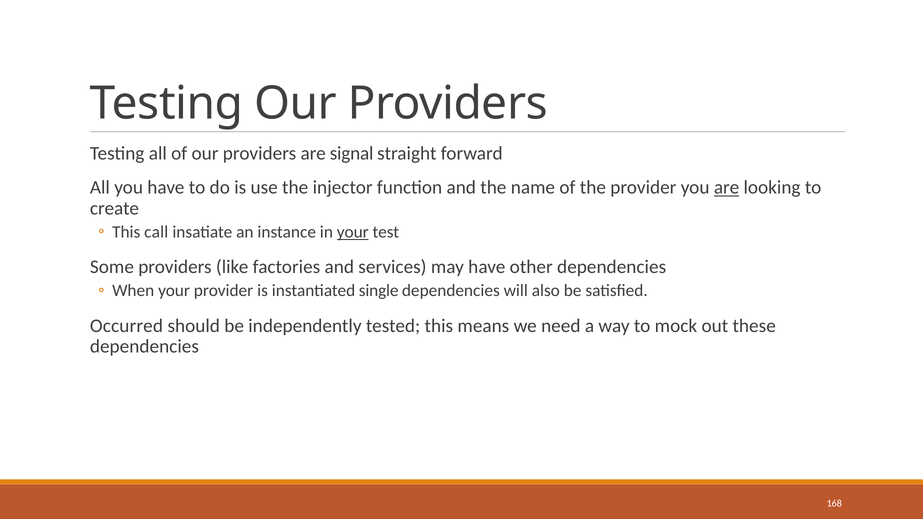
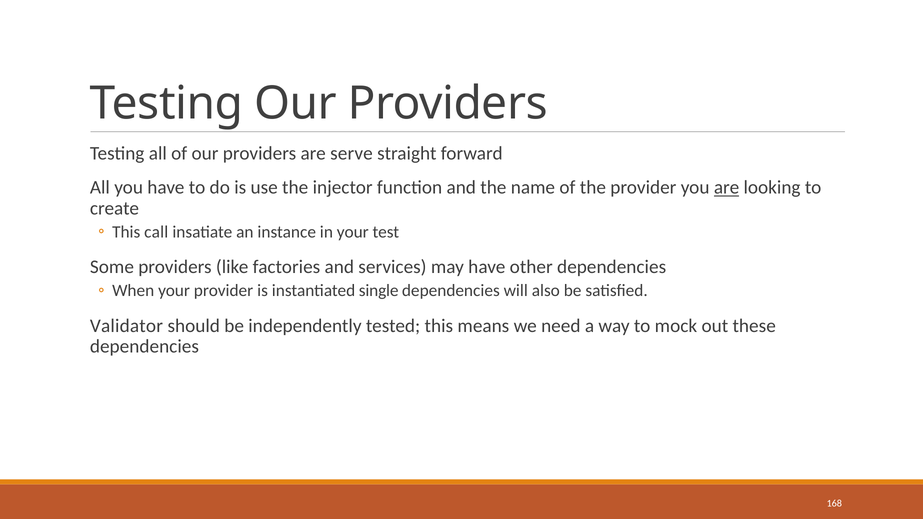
signal: signal -> serve
your at (353, 232) underline: present -> none
Occurred: Occurred -> Validator
